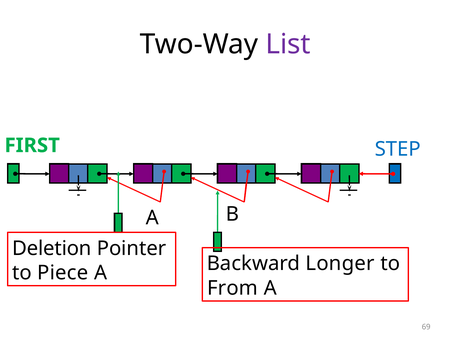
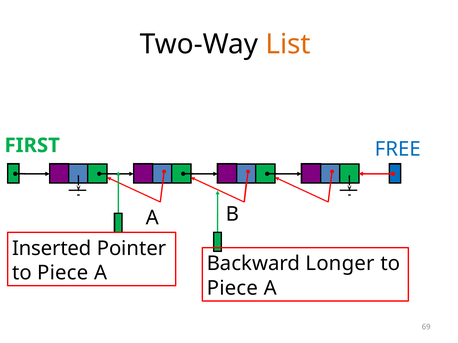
List colour: purple -> orange
STEP: STEP -> FREE
Deletion: Deletion -> Inserted
From at (233, 288): From -> Piece
